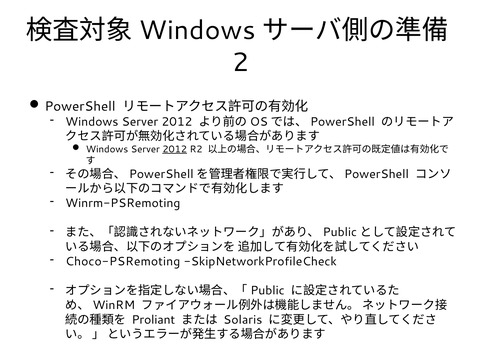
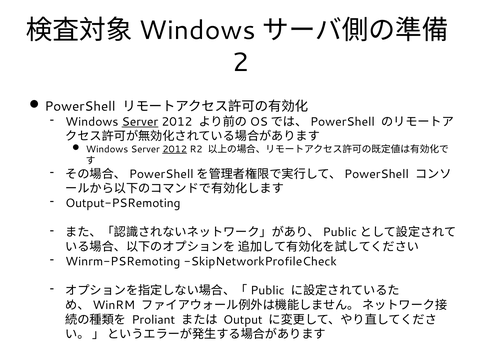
Server at (140, 122) underline: none -> present
Winrm-PSRemoting: Winrm-PSRemoting -> Output-PSRemoting
Choco-PSRemoting: Choco-PSRemoting -> Winrm-PSRemoting
Solaris: Solaris -> Output
